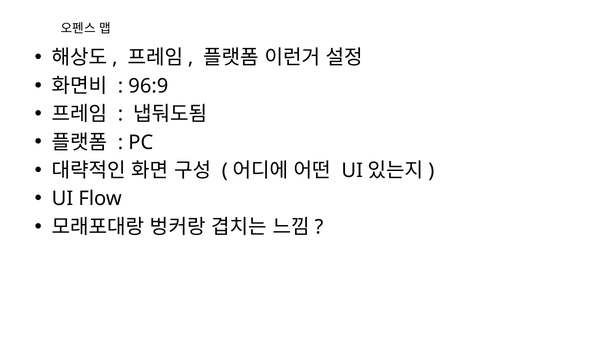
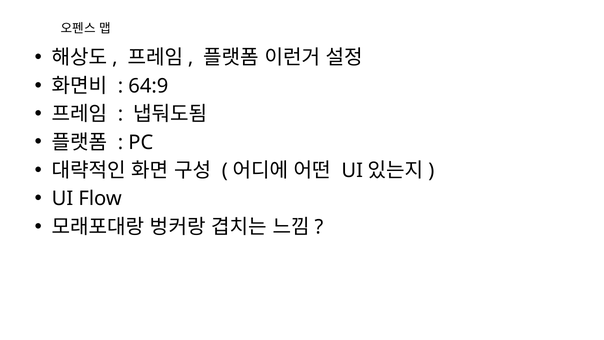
96:9: 96:9 -> 64:9
